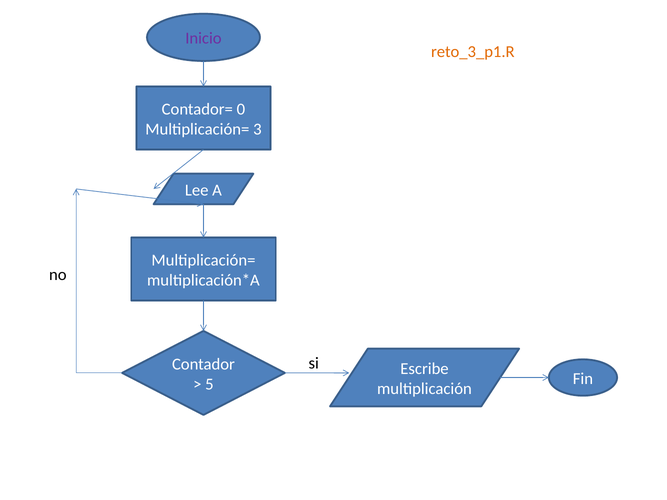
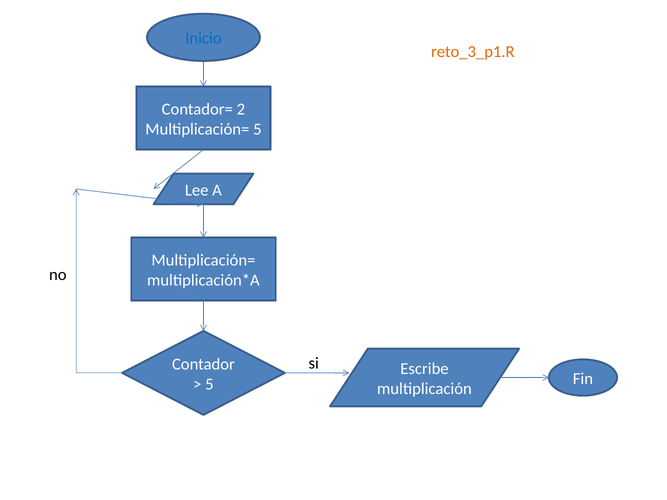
Inicio colour: purple -> blue
0: 0 -> 2
Multiplicación= 3: 3 -> 5
